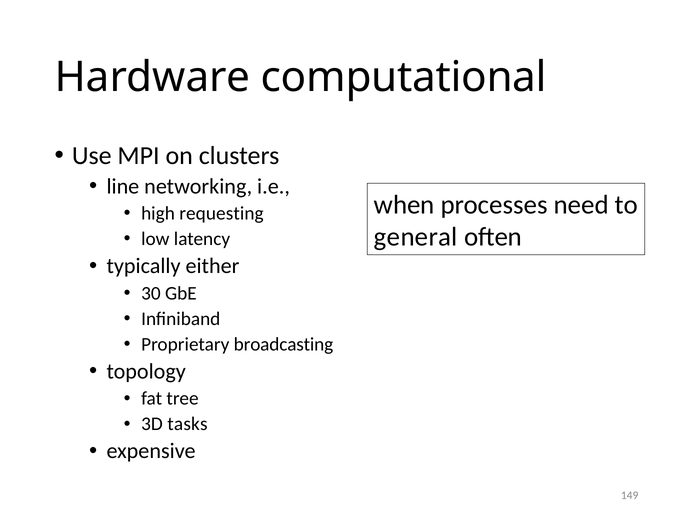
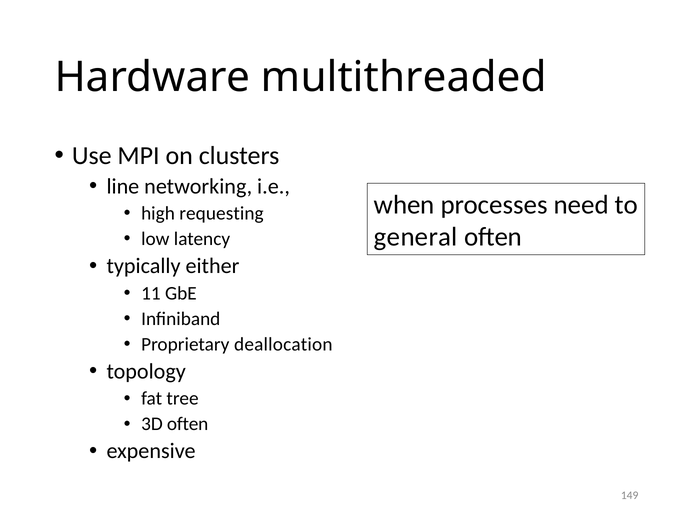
computational: computational -> multithreaded
30: 30 -> 11
broadcasting: broadcasting -> deallocation
3D tasks: tasks -> often
